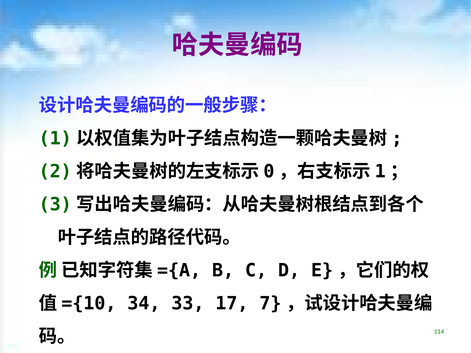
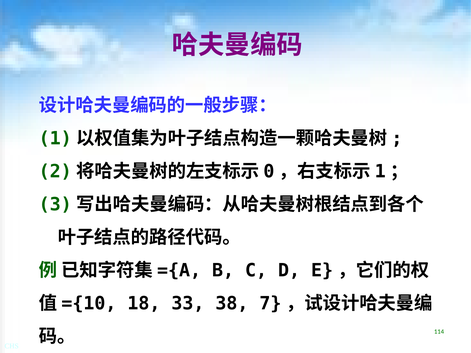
34: 34 -> 18
17: 17 -> 38
